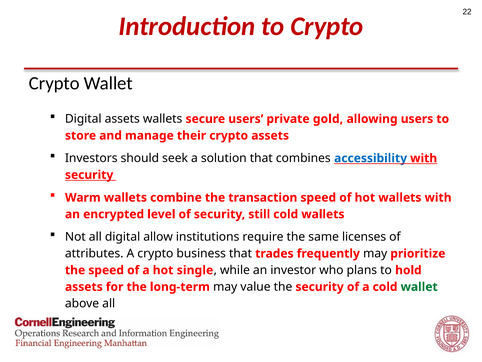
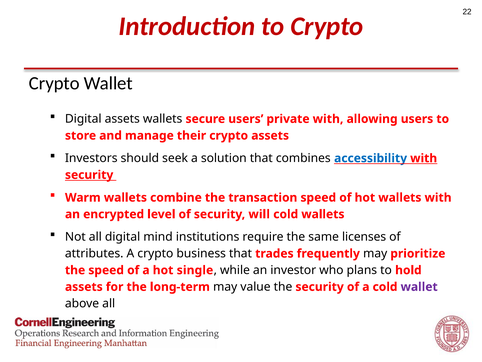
private gold: gold -> with
still: still -> will
allow: allow -> mind
wallet at (419, 286) colour: green -> purple
